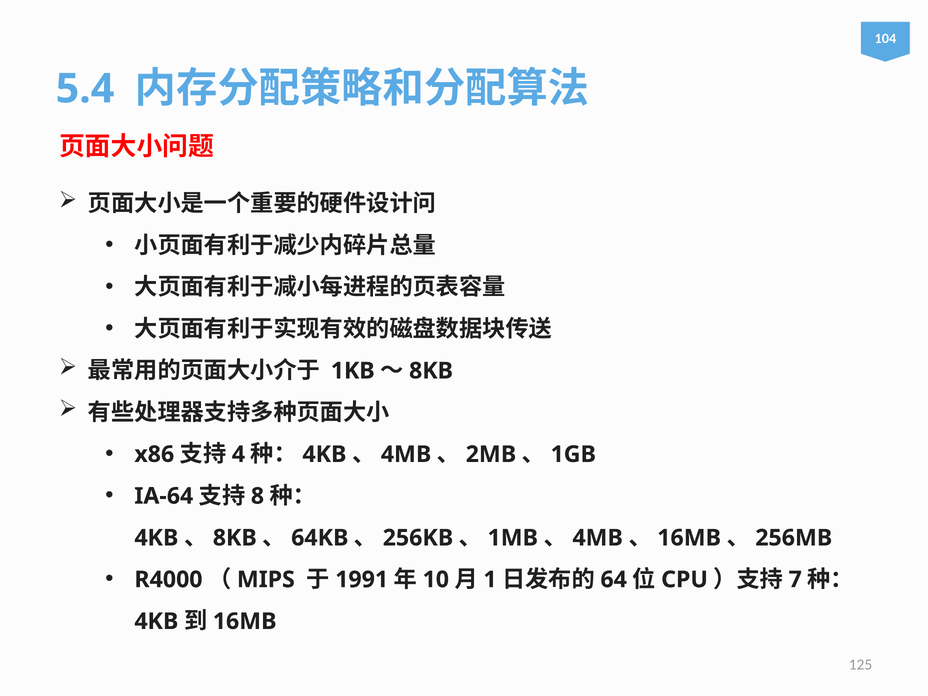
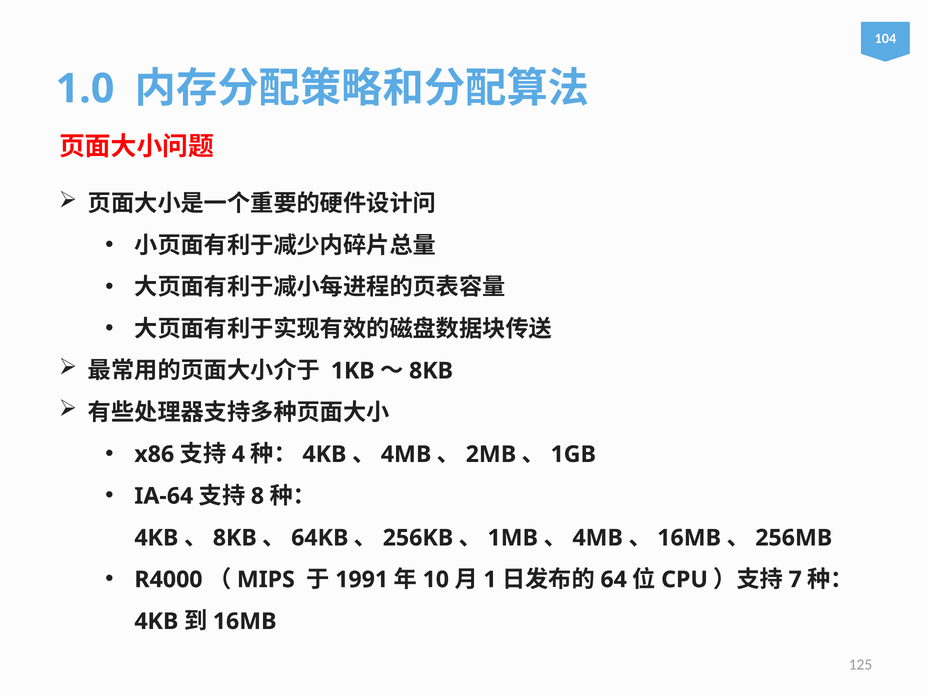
5.4: 5.4 -> 1.0
